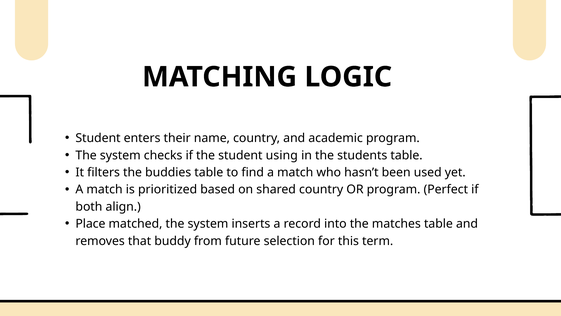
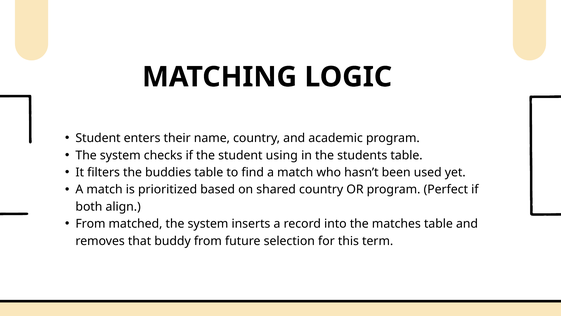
Place at (90, 224): Place -> From
